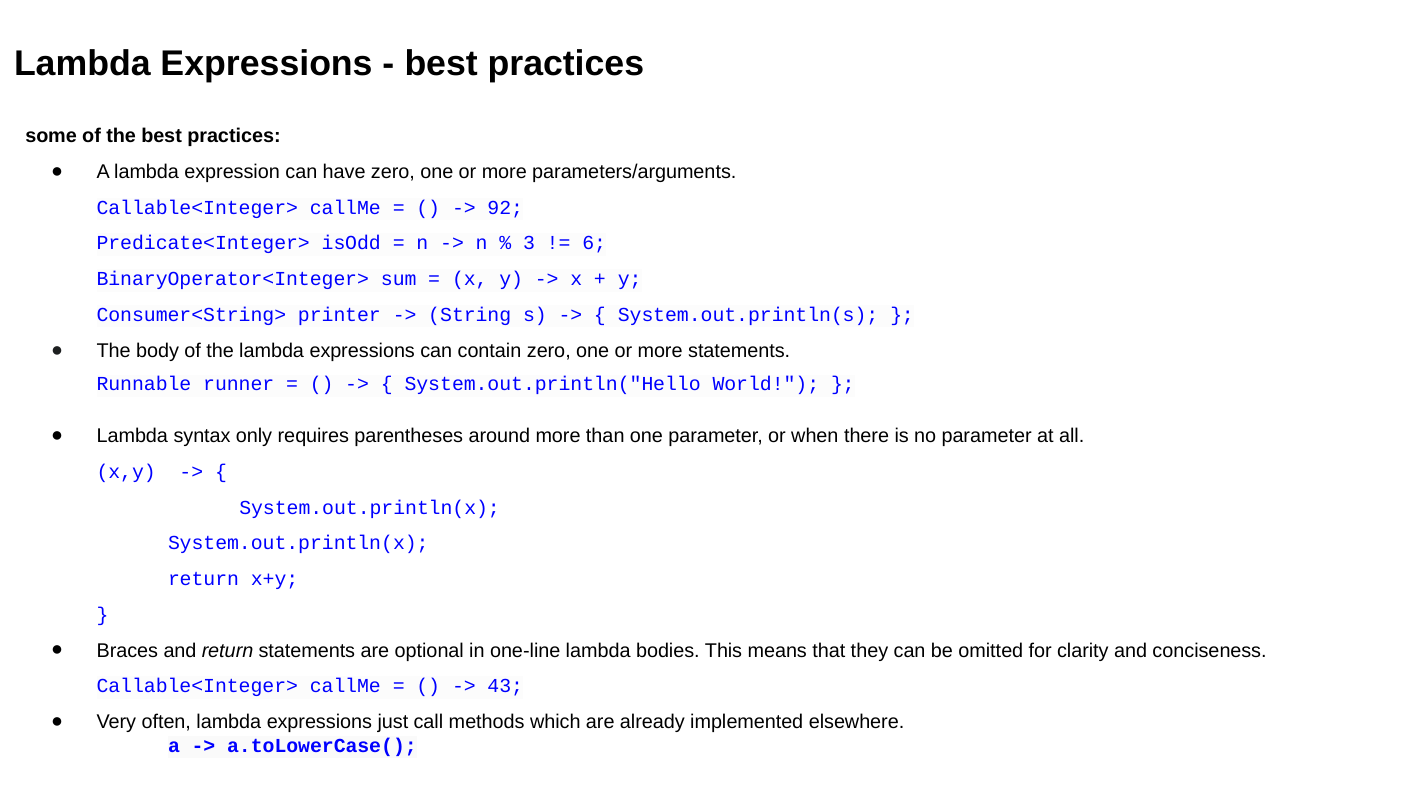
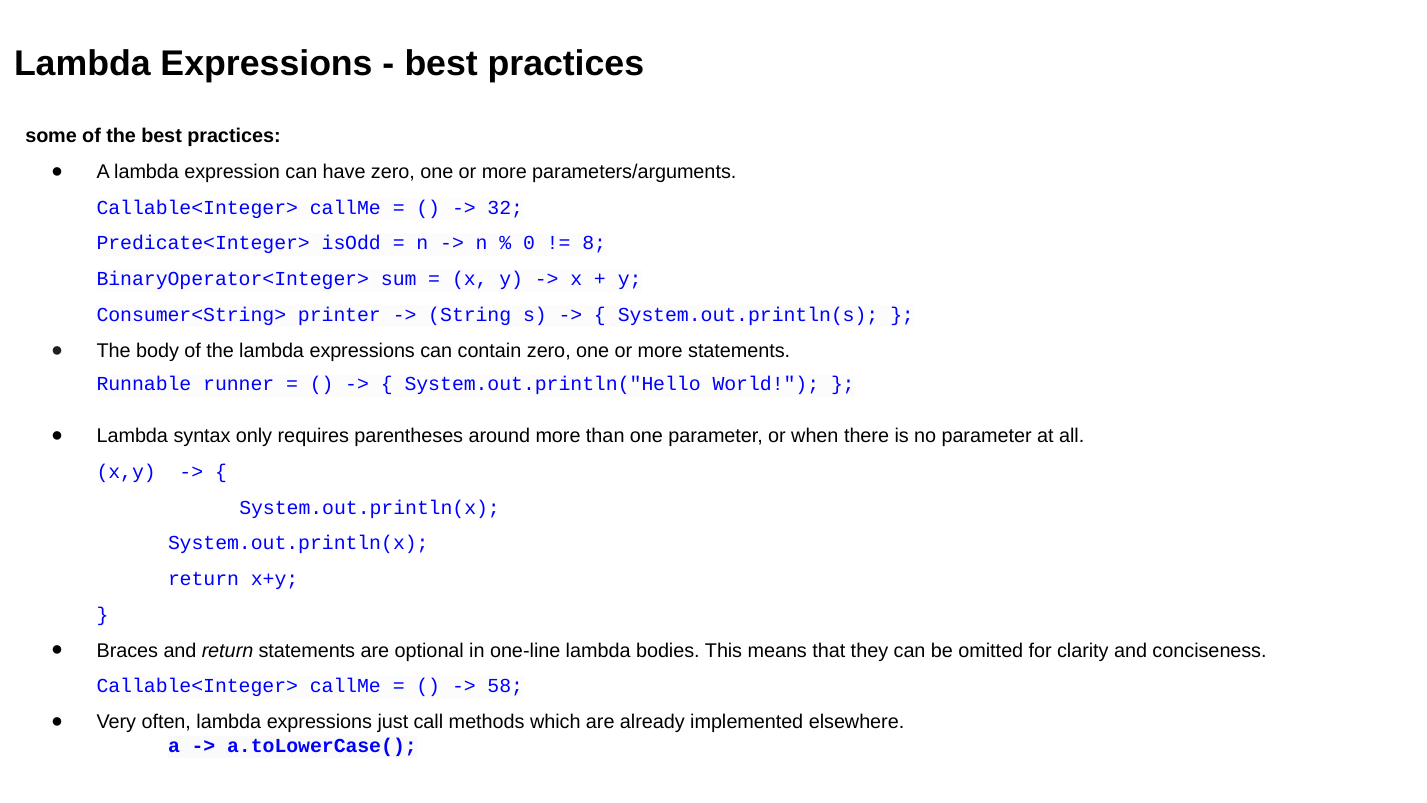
92: 92 -> 32
3: 3 -> 0
6: 6 -> 8
43: 43 -> 58
